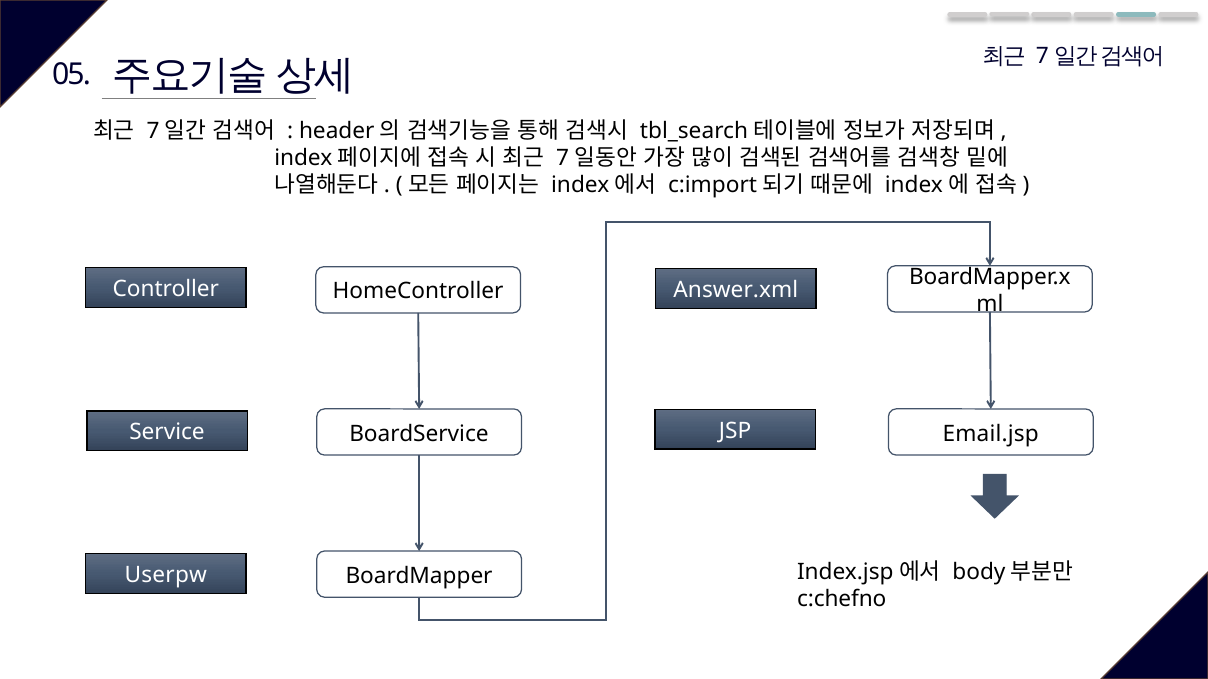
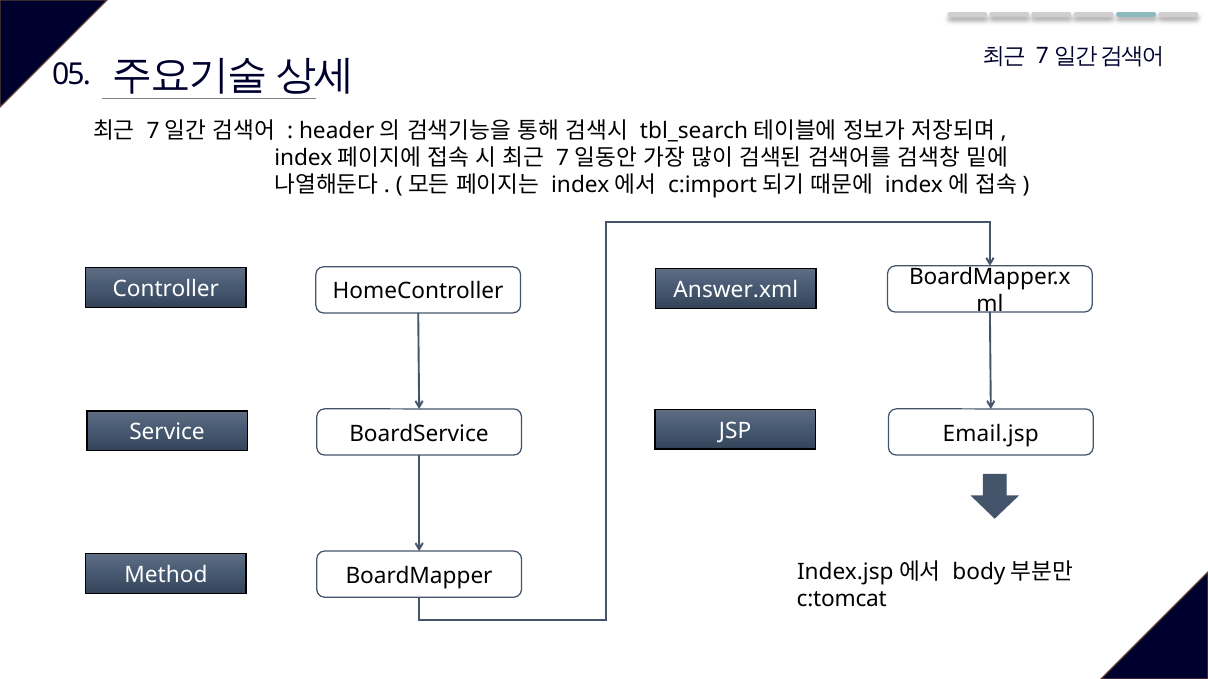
Userpw: Userpw -> Method
c:chefno: c:chefno -> c:tomcat
